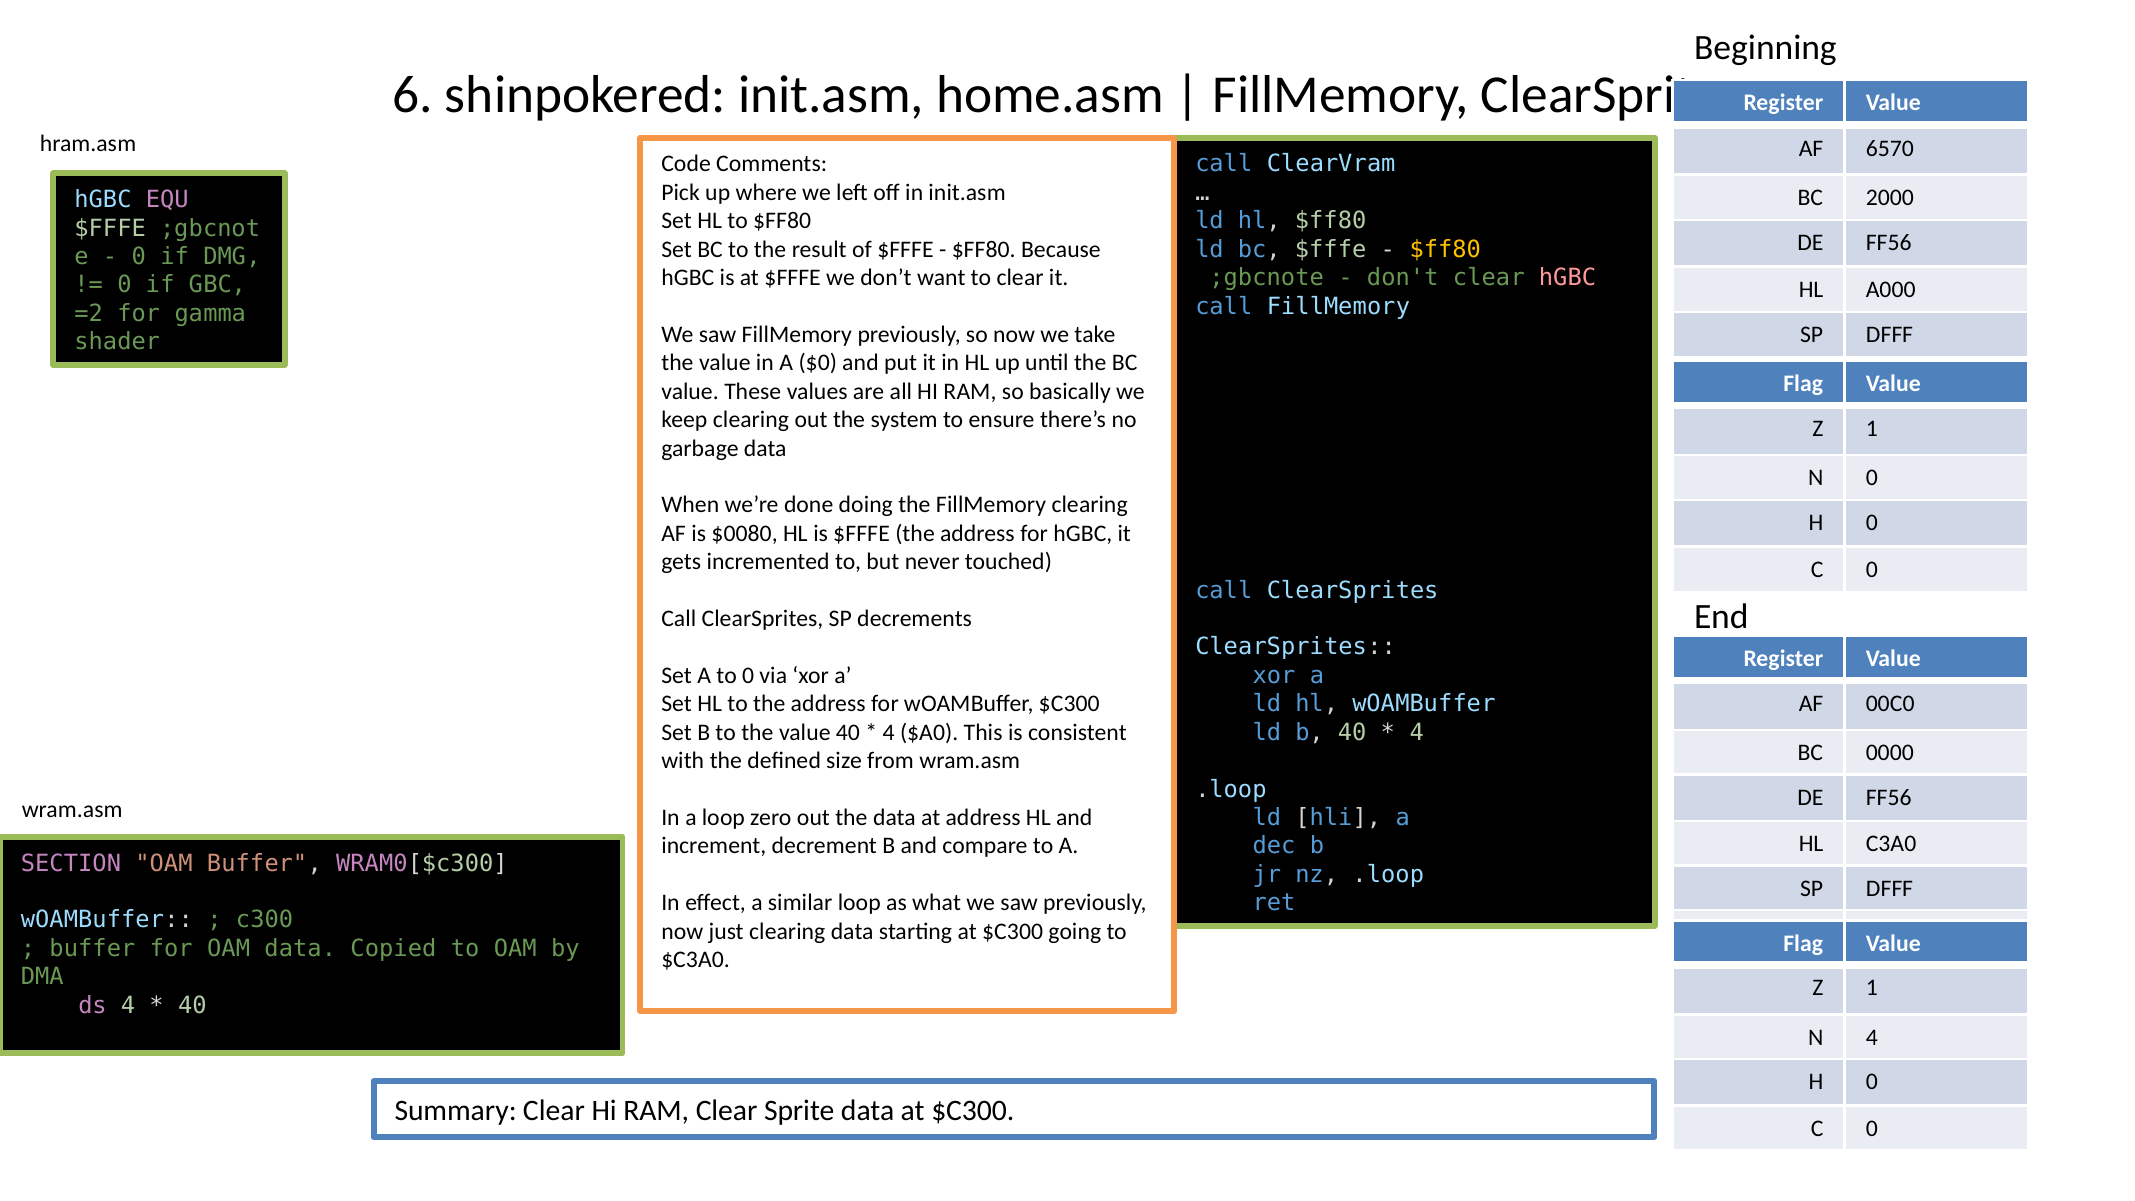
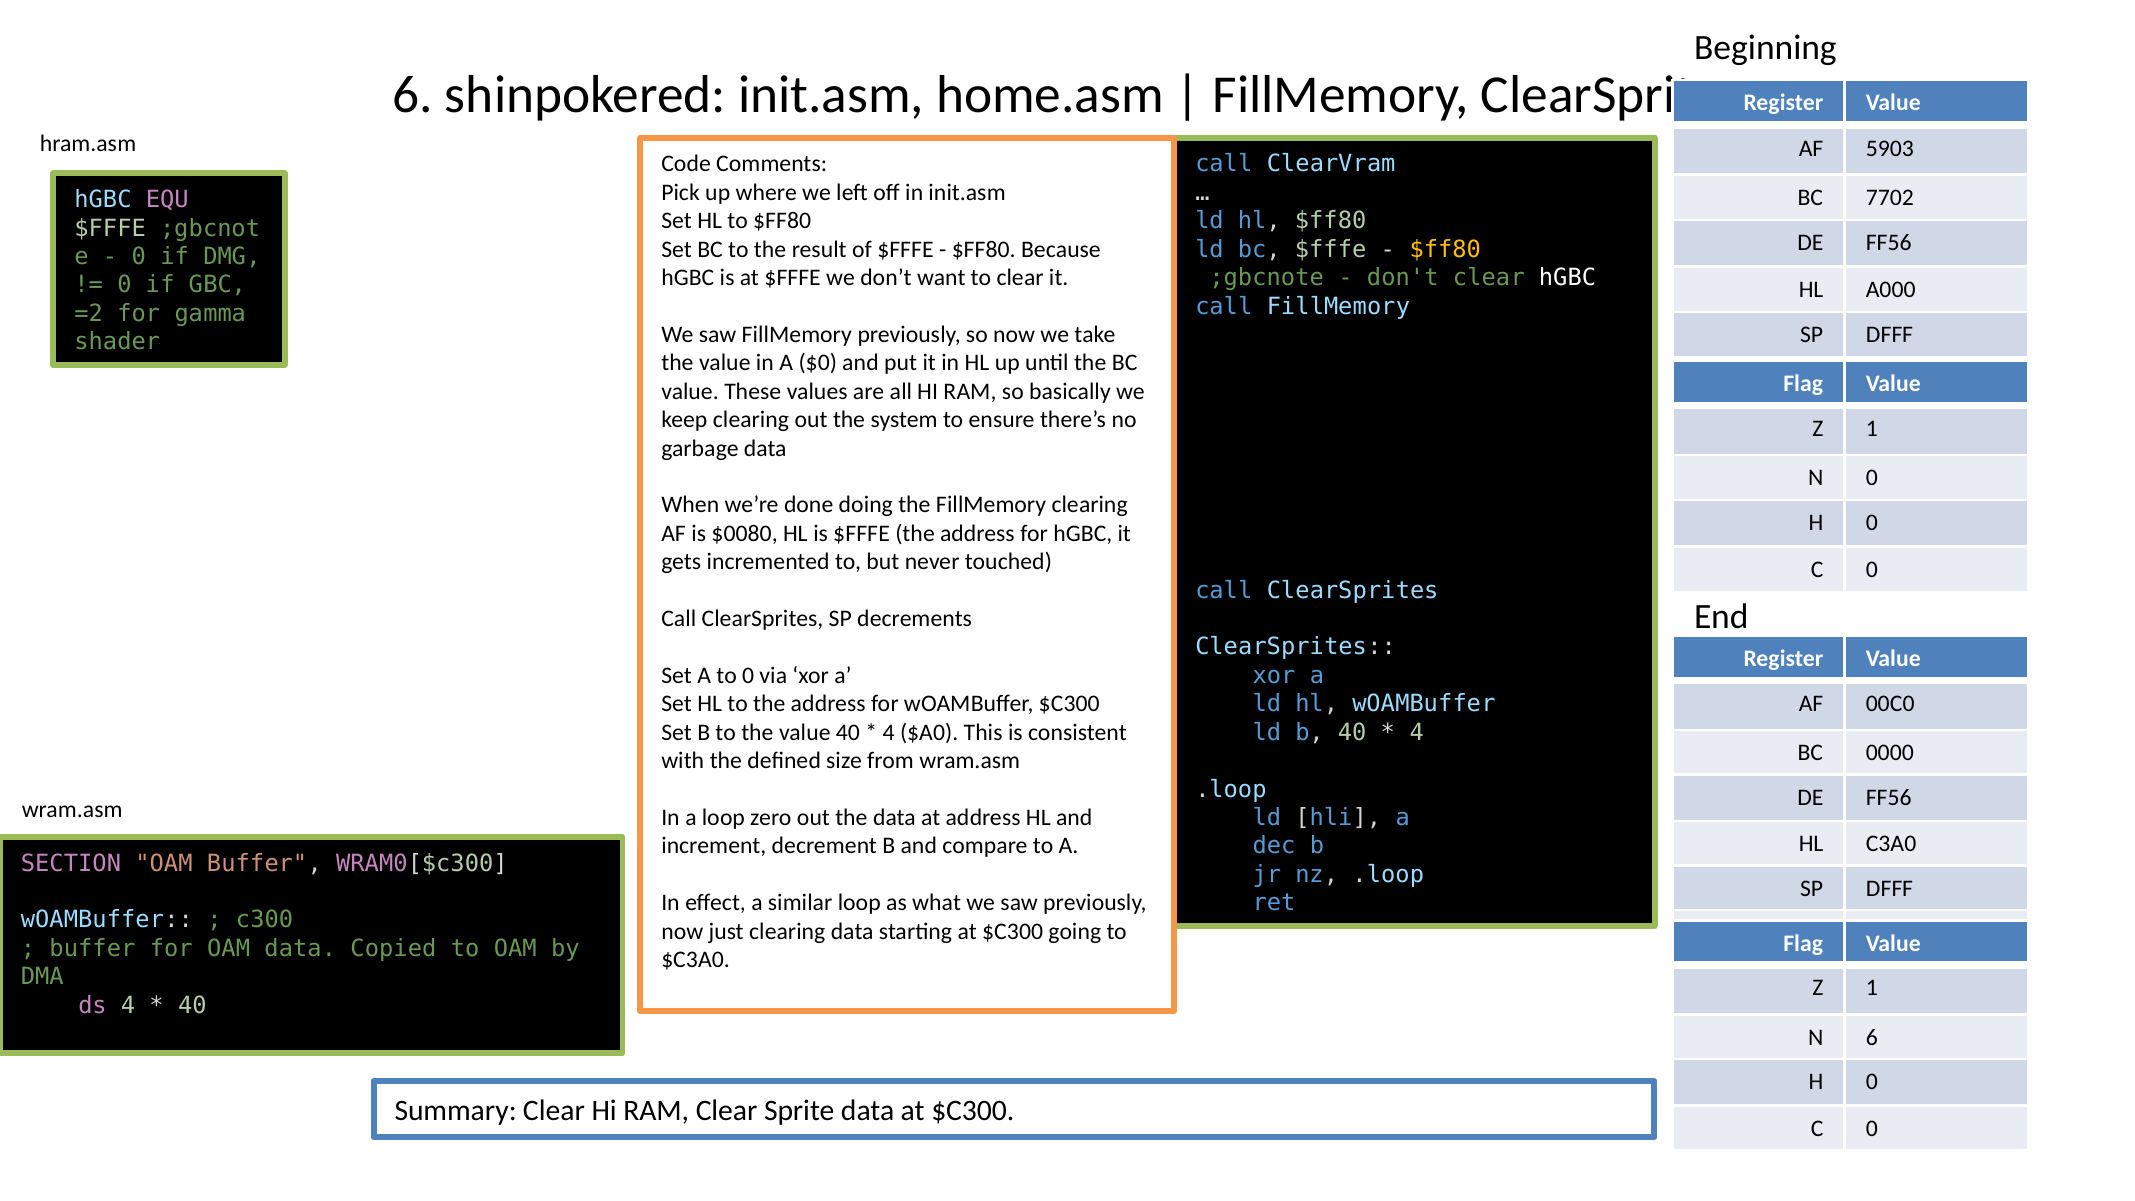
6570: 6570 -> 5903
2000: 2000 -> 7702
hGBC at (1568, 278) colour: pink -> white
N 4: 4 -> 6
